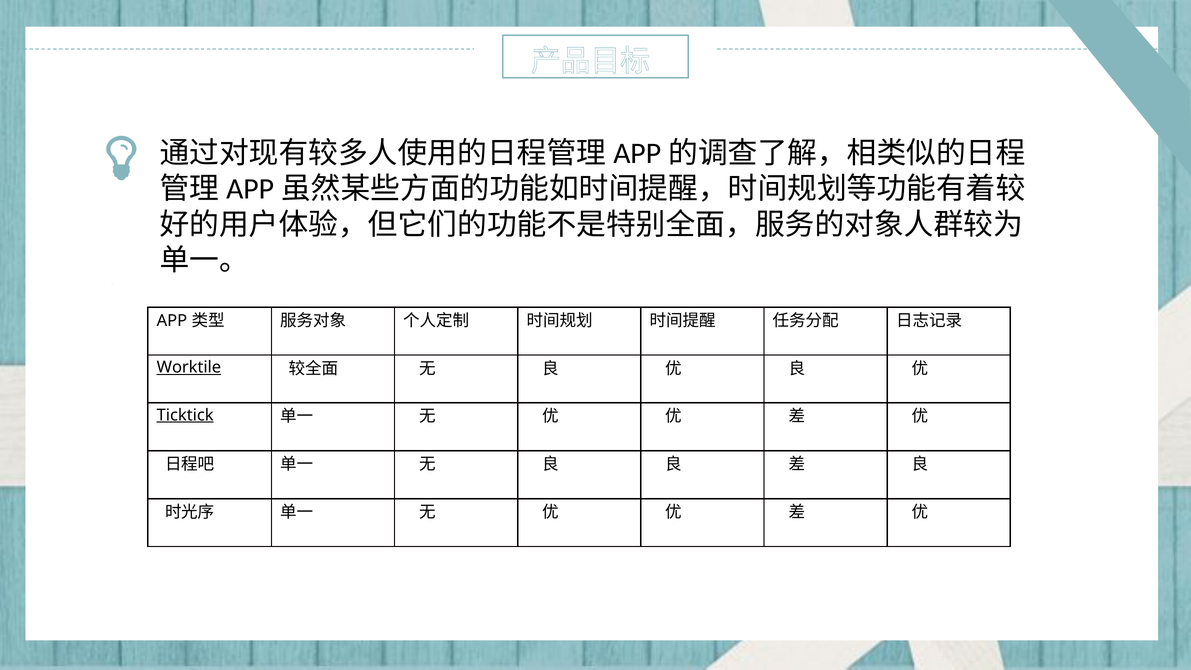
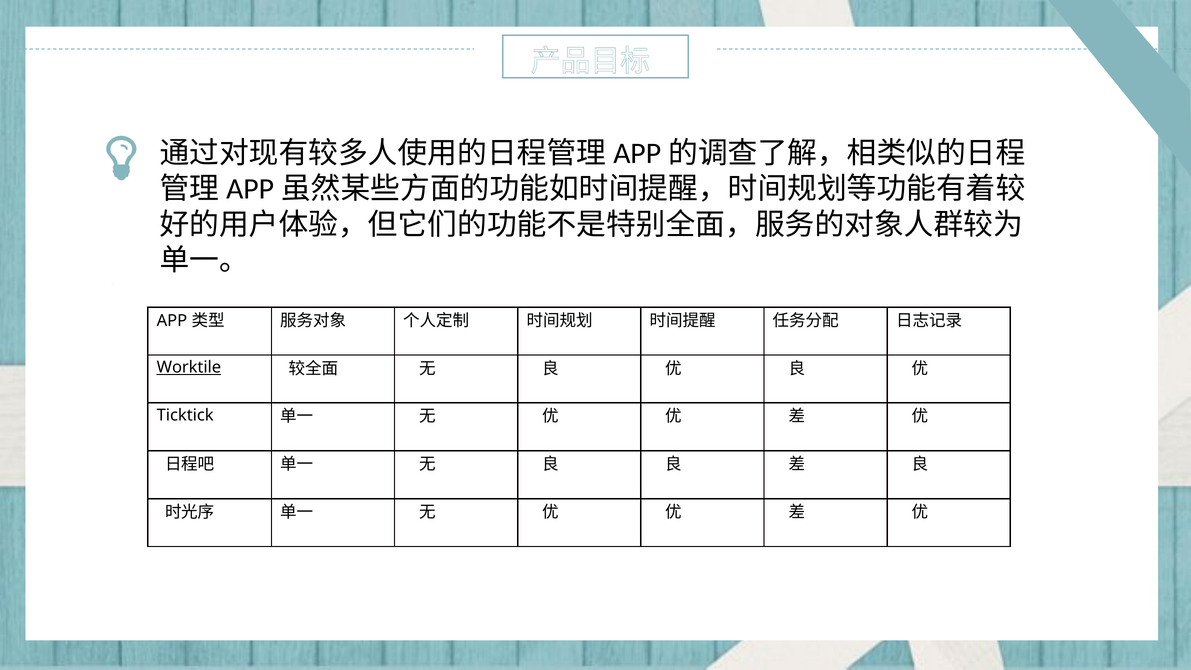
Ticktick underline: present -> none
